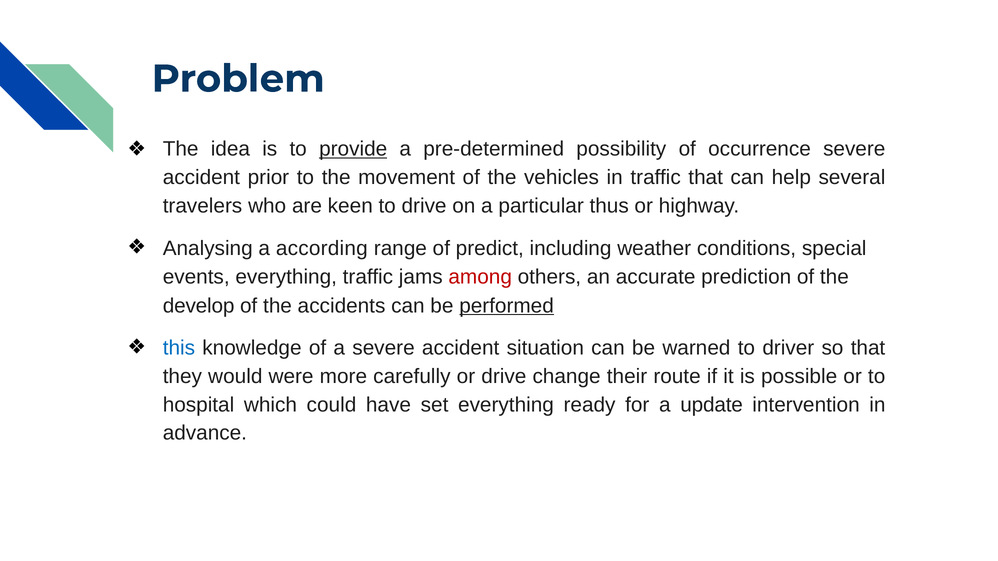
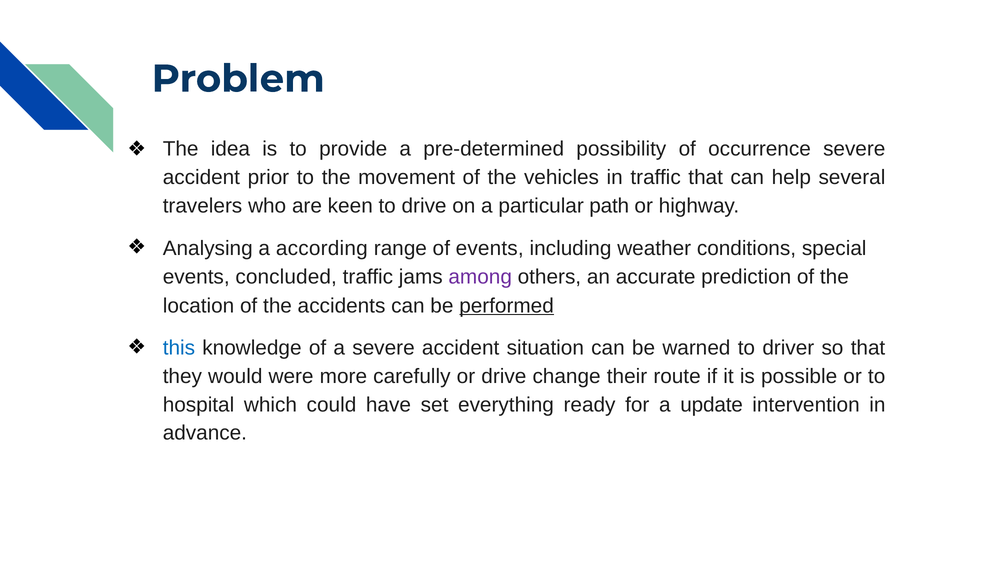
provide underline: present -> none
thus: thus -> path
of predict: predict -> events
events everything: everything -> concluded
among colour: red -> purple
develop: develop -> location
